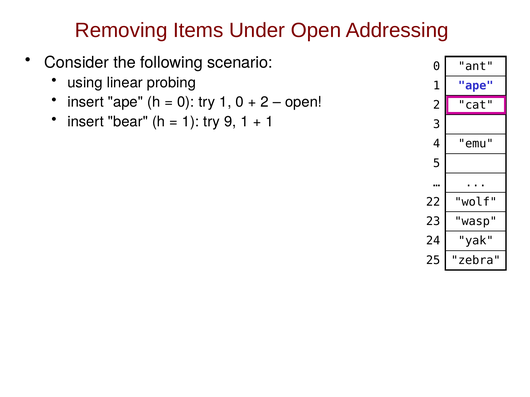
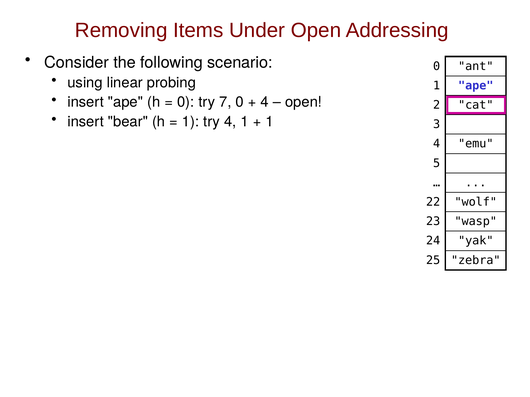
try 1: 1 -> 7
2 at (265, 102): 2 -> 4
try 9: 9 -> 4
